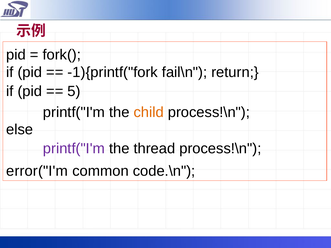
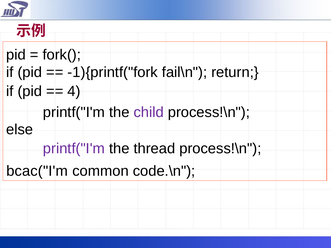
5: 5 -> 4
child colour: orange -> purple
error("I'm: error("I'm -> bcac("I'm
